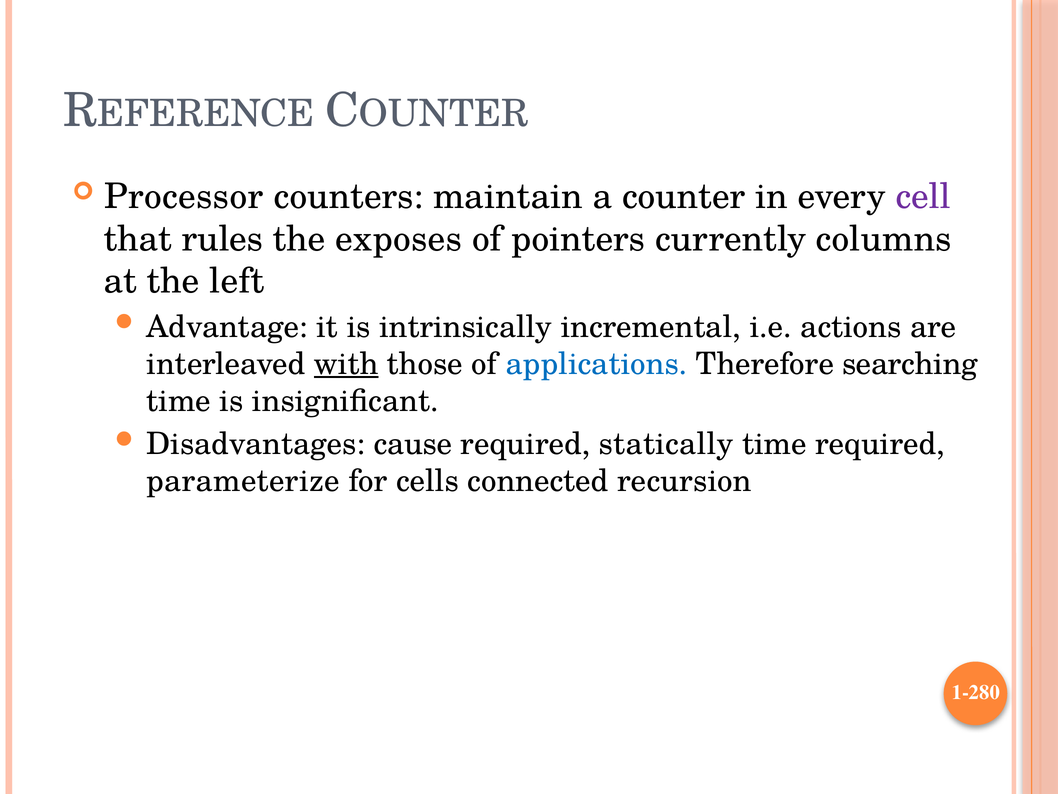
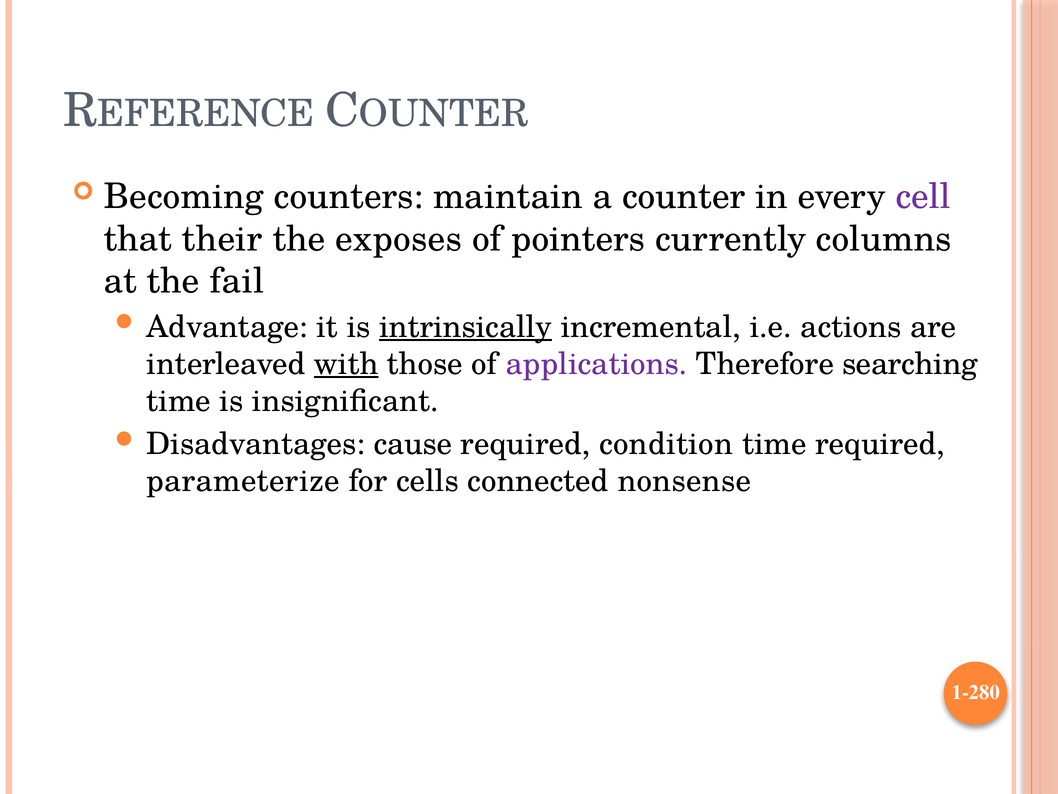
Processor: Processor -> Becoming
rules: rules -> their
left: left -> fail
intrinsically underline: none -> present
applications colour: blue -> purple
statically: statically -> condition
recursion: recursion -> nonsense
